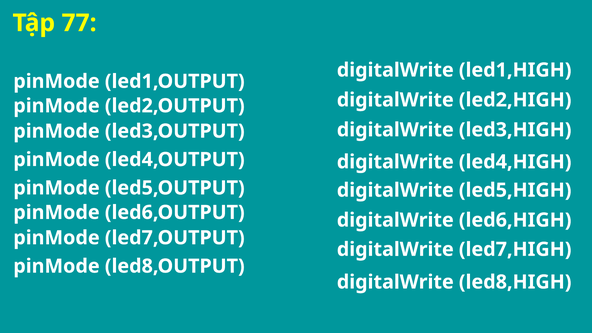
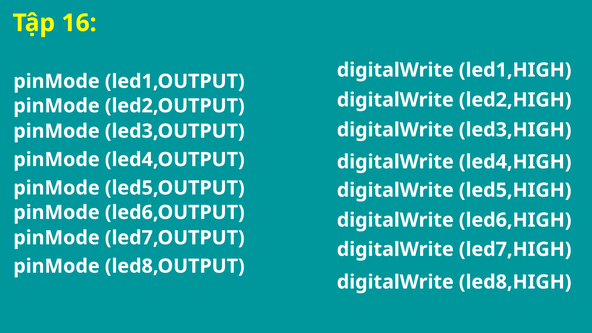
77: 77 -> 16
